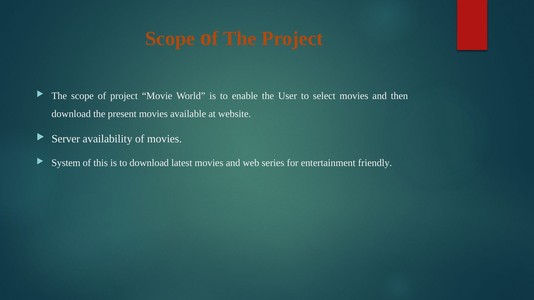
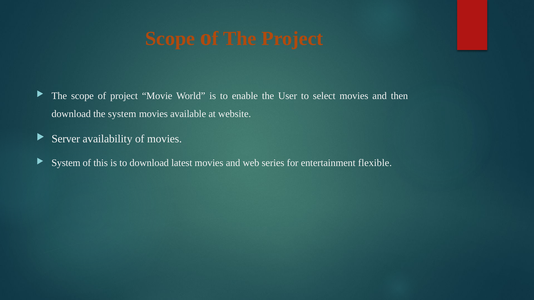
the present: present -> system
friendly: friendly -> flexible
